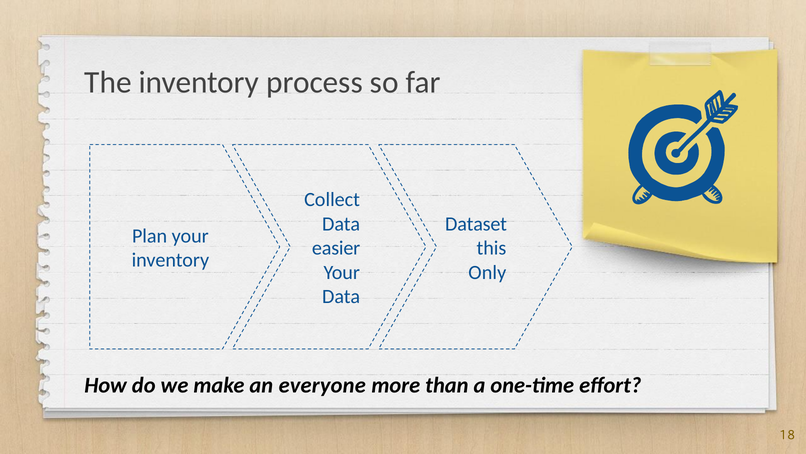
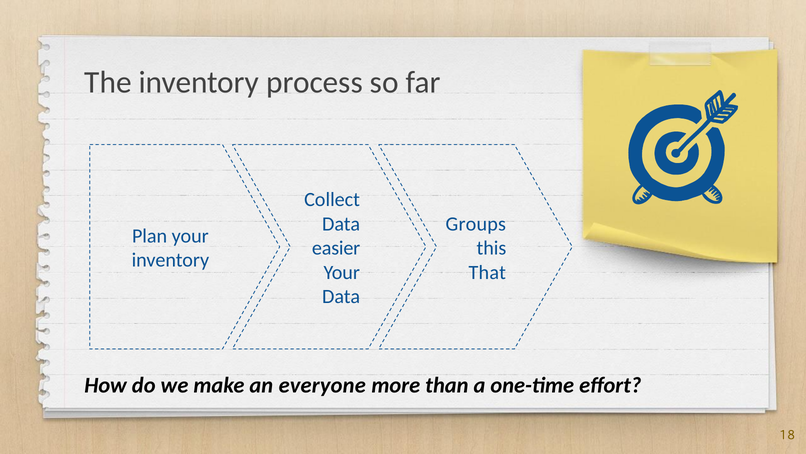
Dataset: Dataset -> Groups
Only: Only -> That
